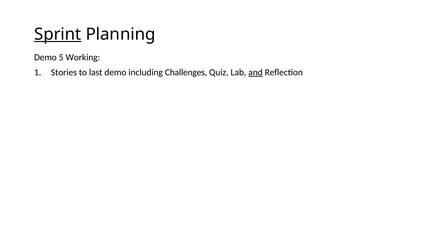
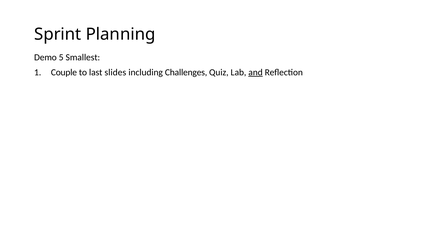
Sprint underline: present -> none
Working: Working -> Smallest
Stories: Stories -> Couple
last demo: demo -> slides
